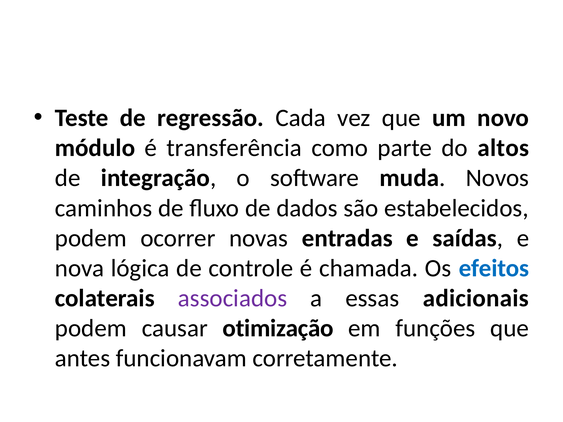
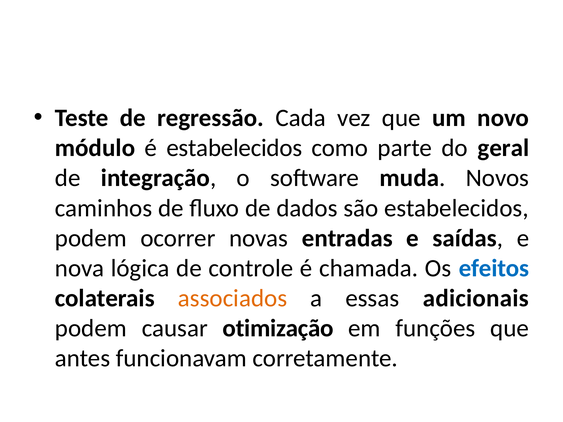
é transferência: transferência -> estabelecidos
altos: altos -> geral
associados colour: purple -> orange
